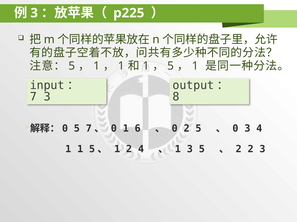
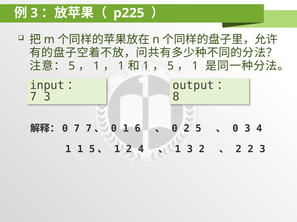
5 at (77, 129): 5 -> 7
3 5: 5 -> 2
